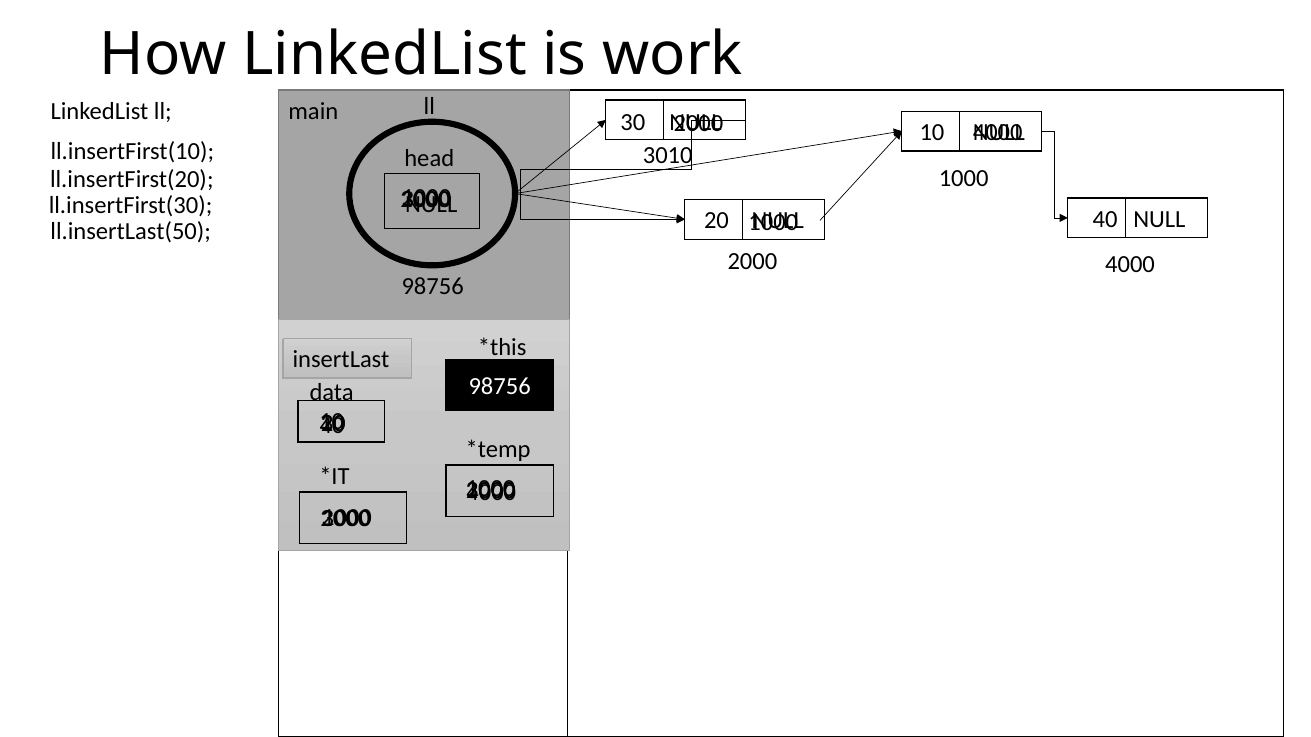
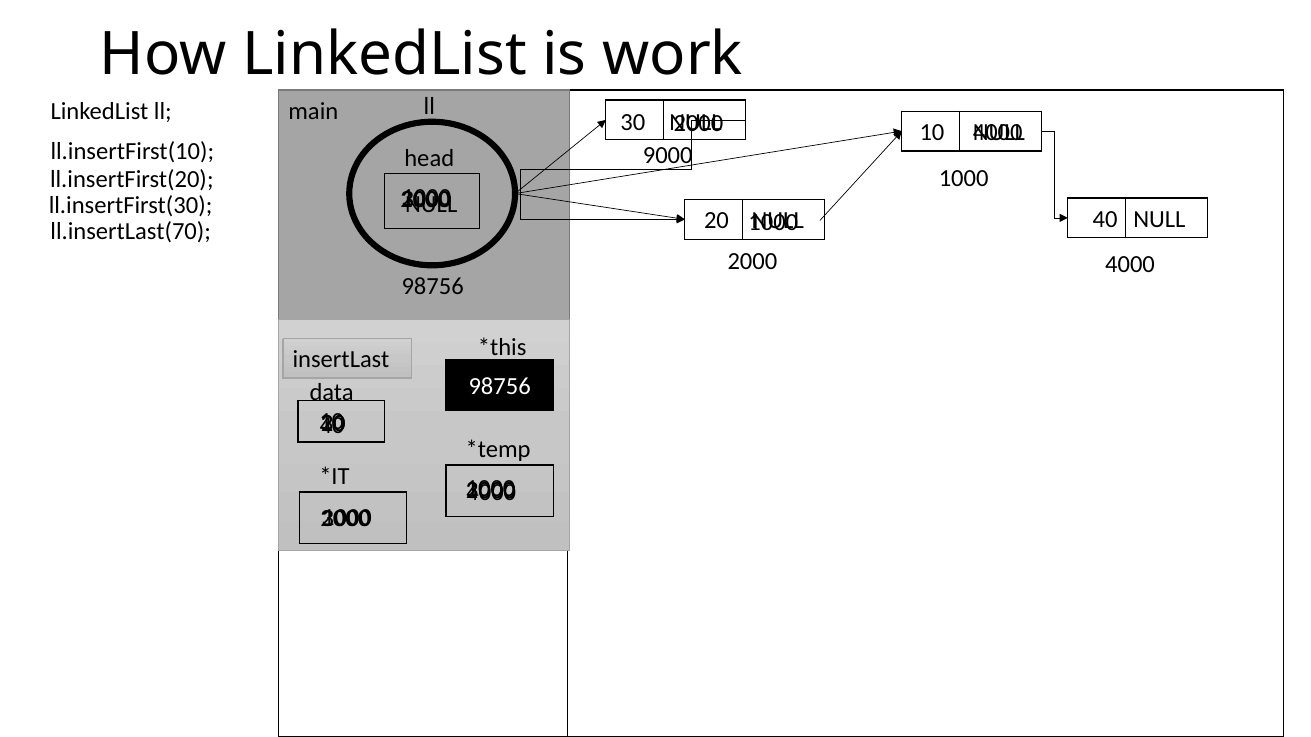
3010: 3010 -> 9000
ll.insertLast(50: ll.insertLast(50 -> ll.insertLast(70
